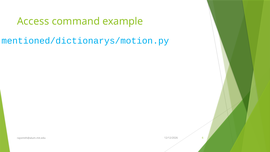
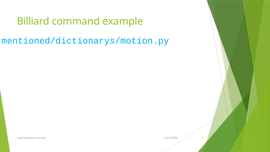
Access: Access -> Billiard
